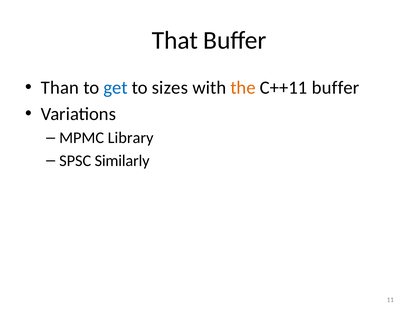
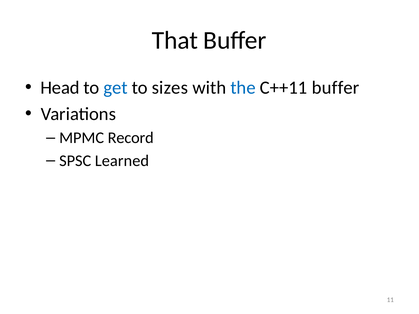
Than: Than -> Head
the colour: orange -> blue
Library: Library -> Record
Similarly: Similarly -> Learned
